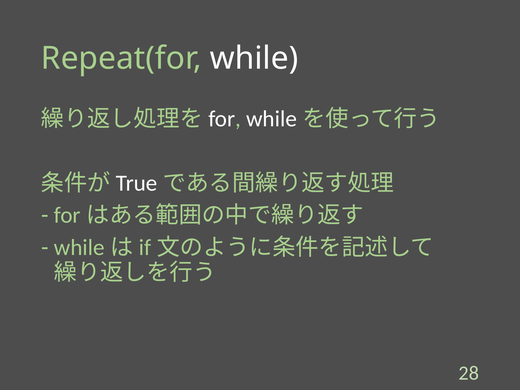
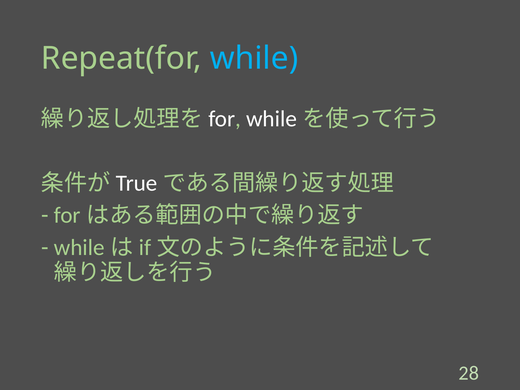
while colour: white -> light blue
